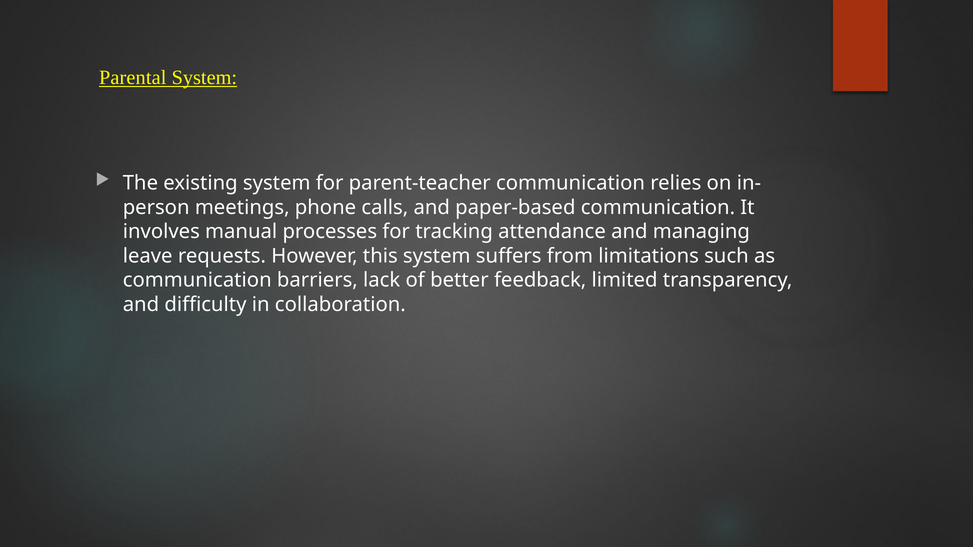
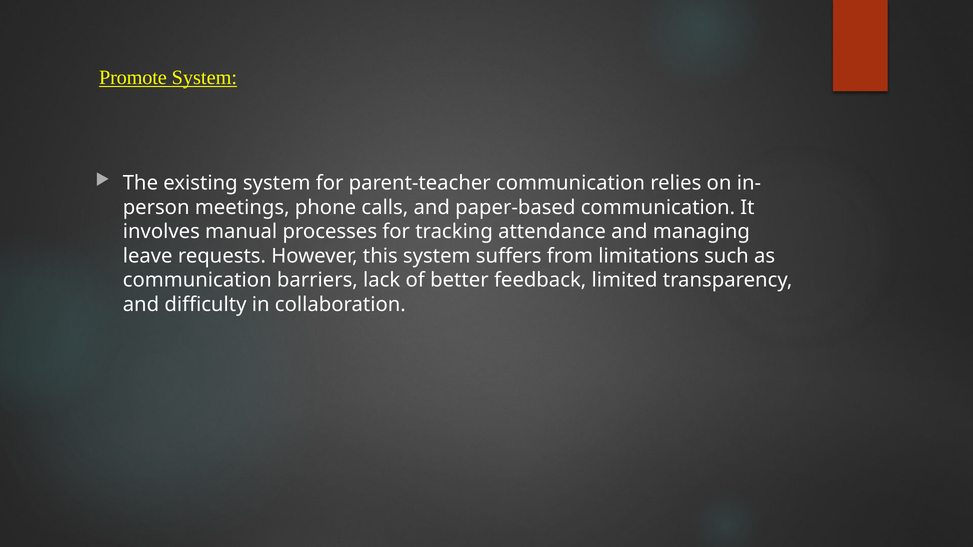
Parental: Parental -> Promote
